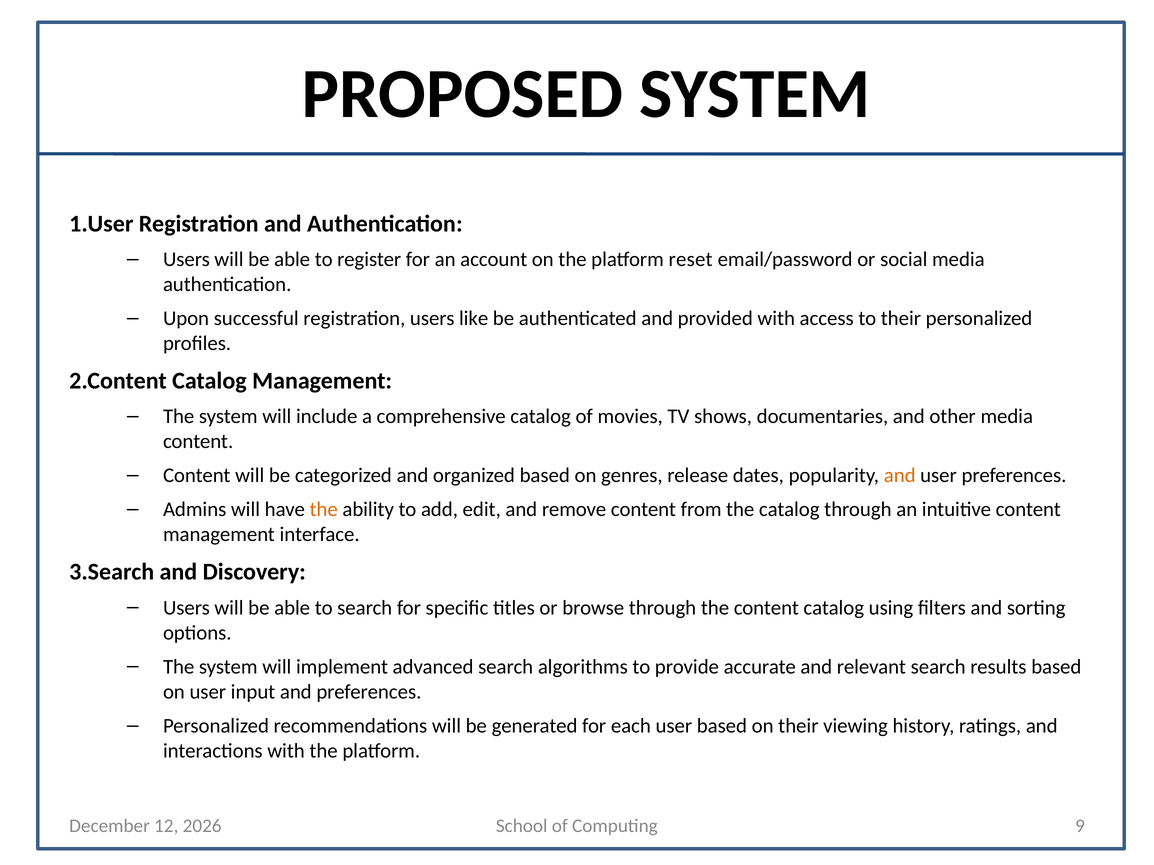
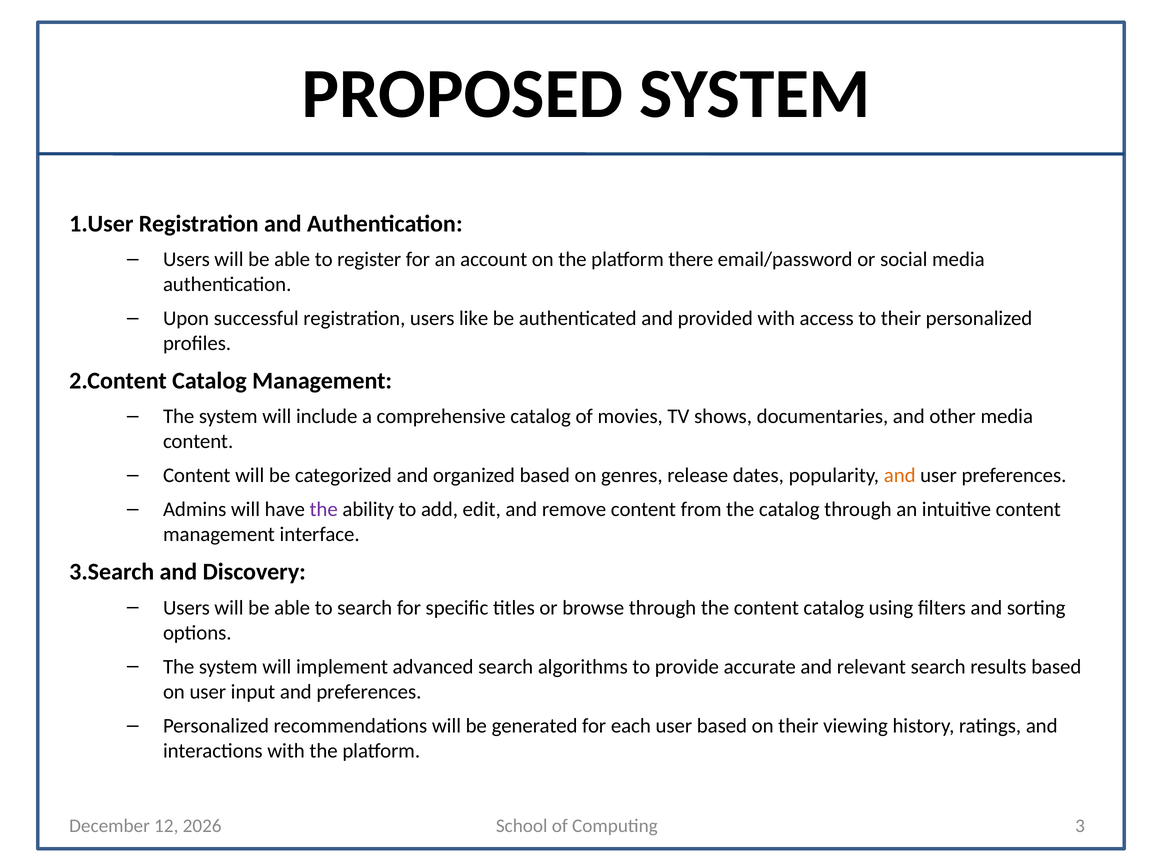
reset: reset -> there
the at (324, 510) colour: orange -> purple
9: 9 -> 3
